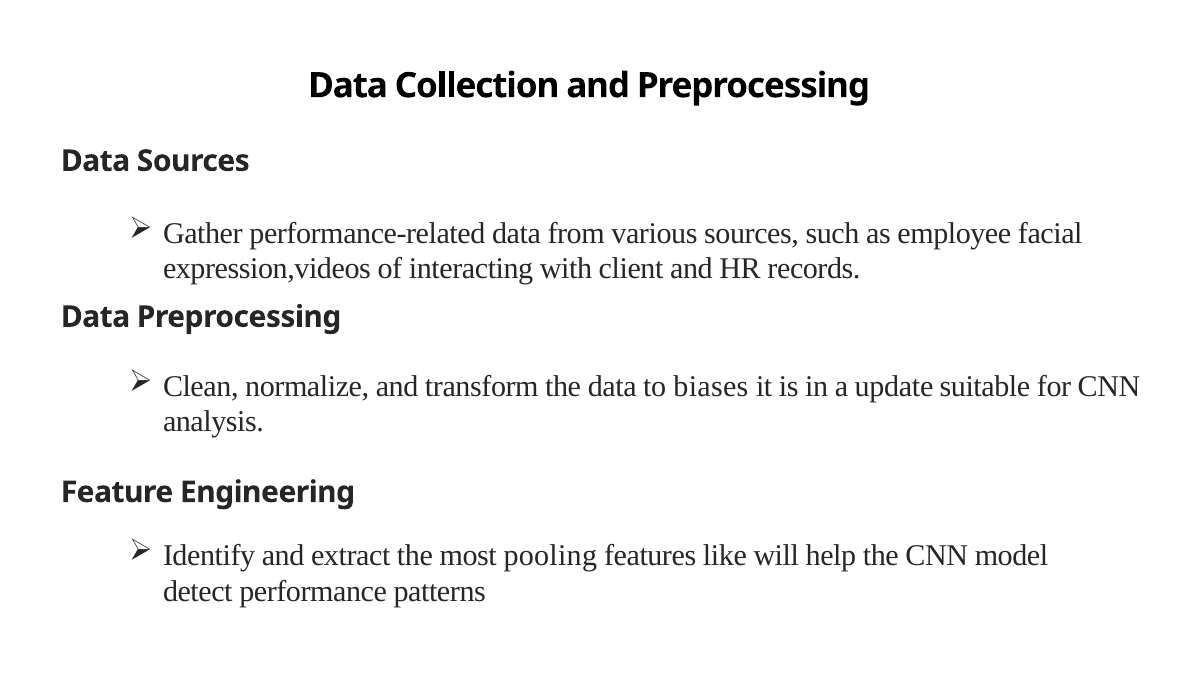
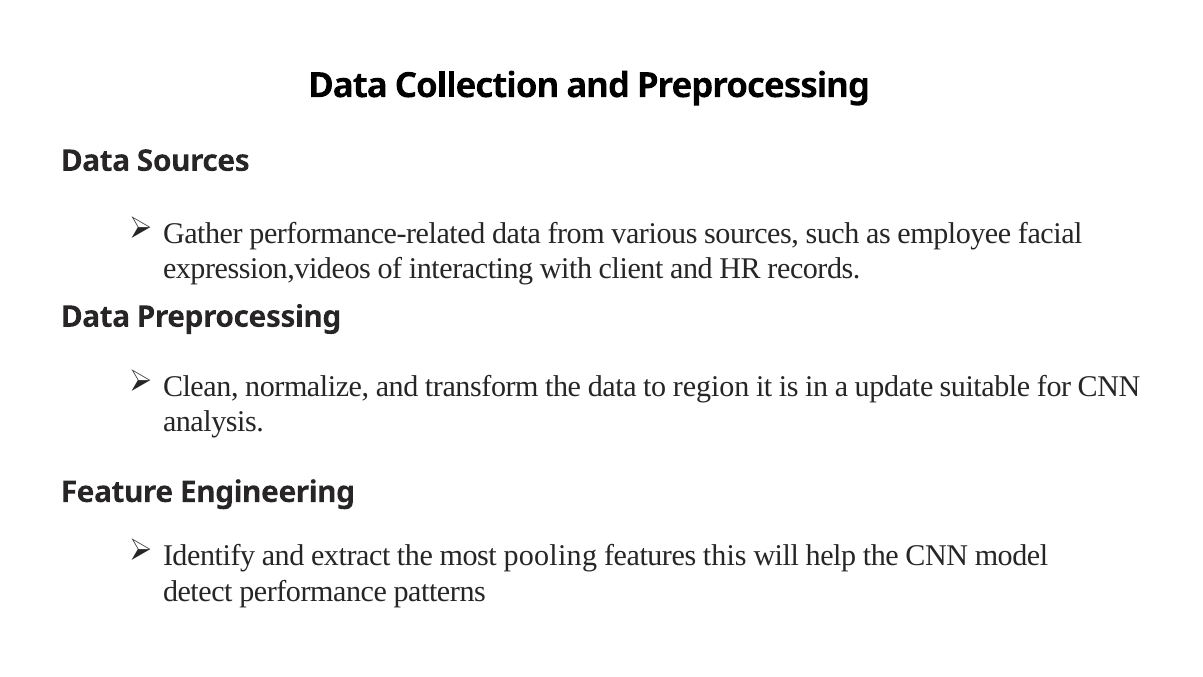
biases: biases -> region
like: like -> this
